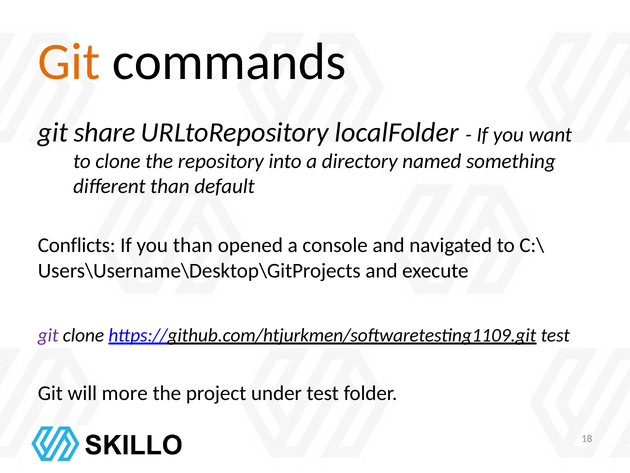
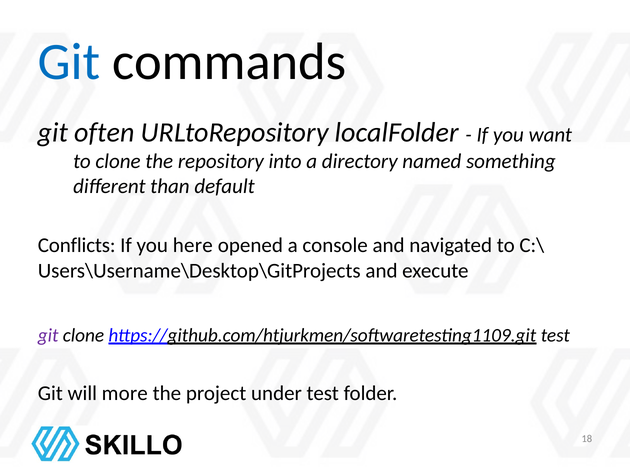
Git at (69, 62) colour: orange -> blue
share: share -> often
you than: than -> here
